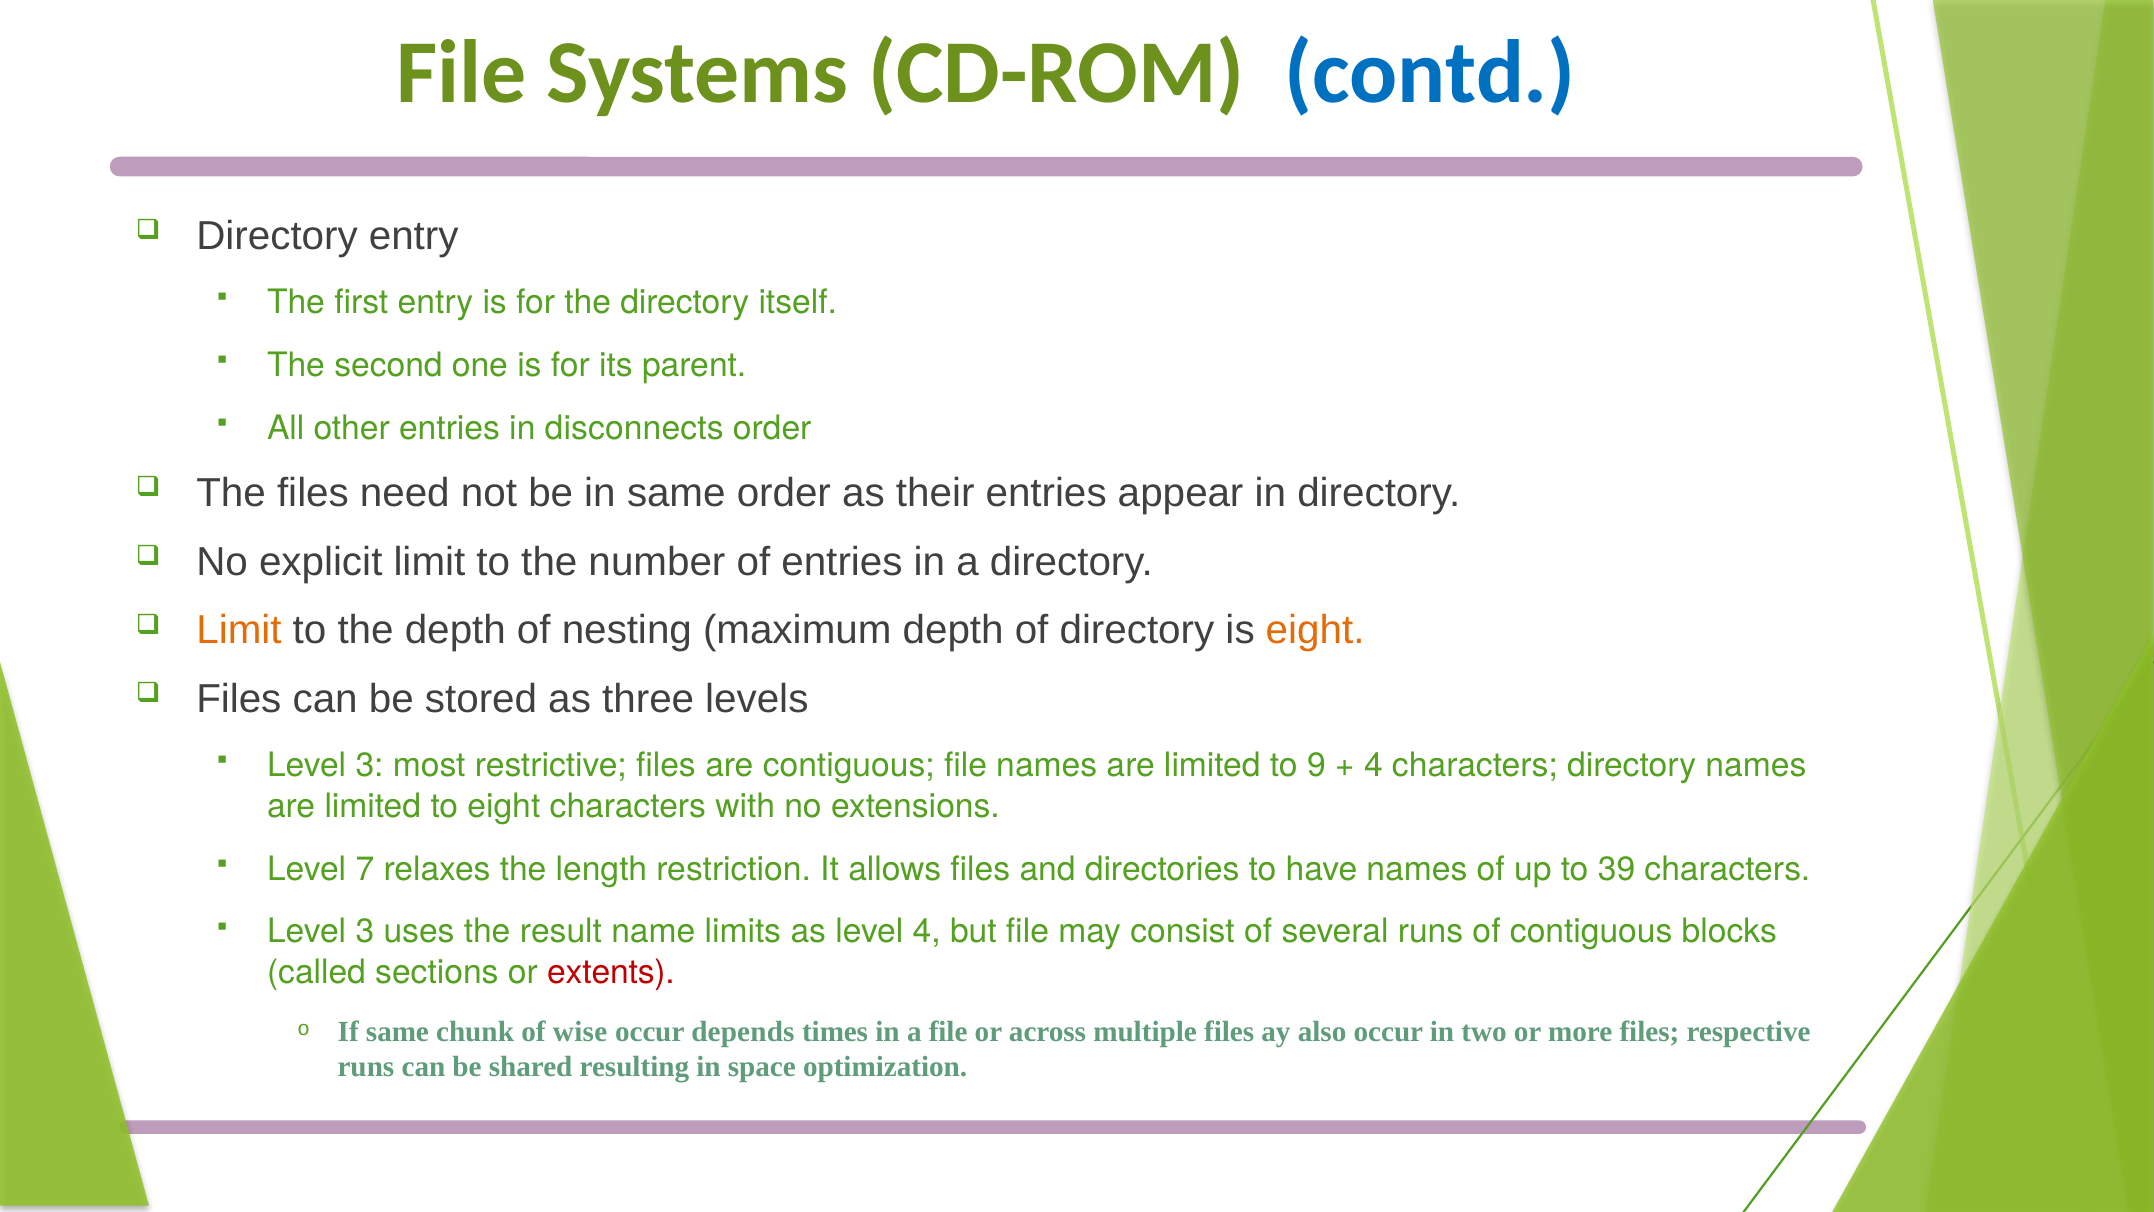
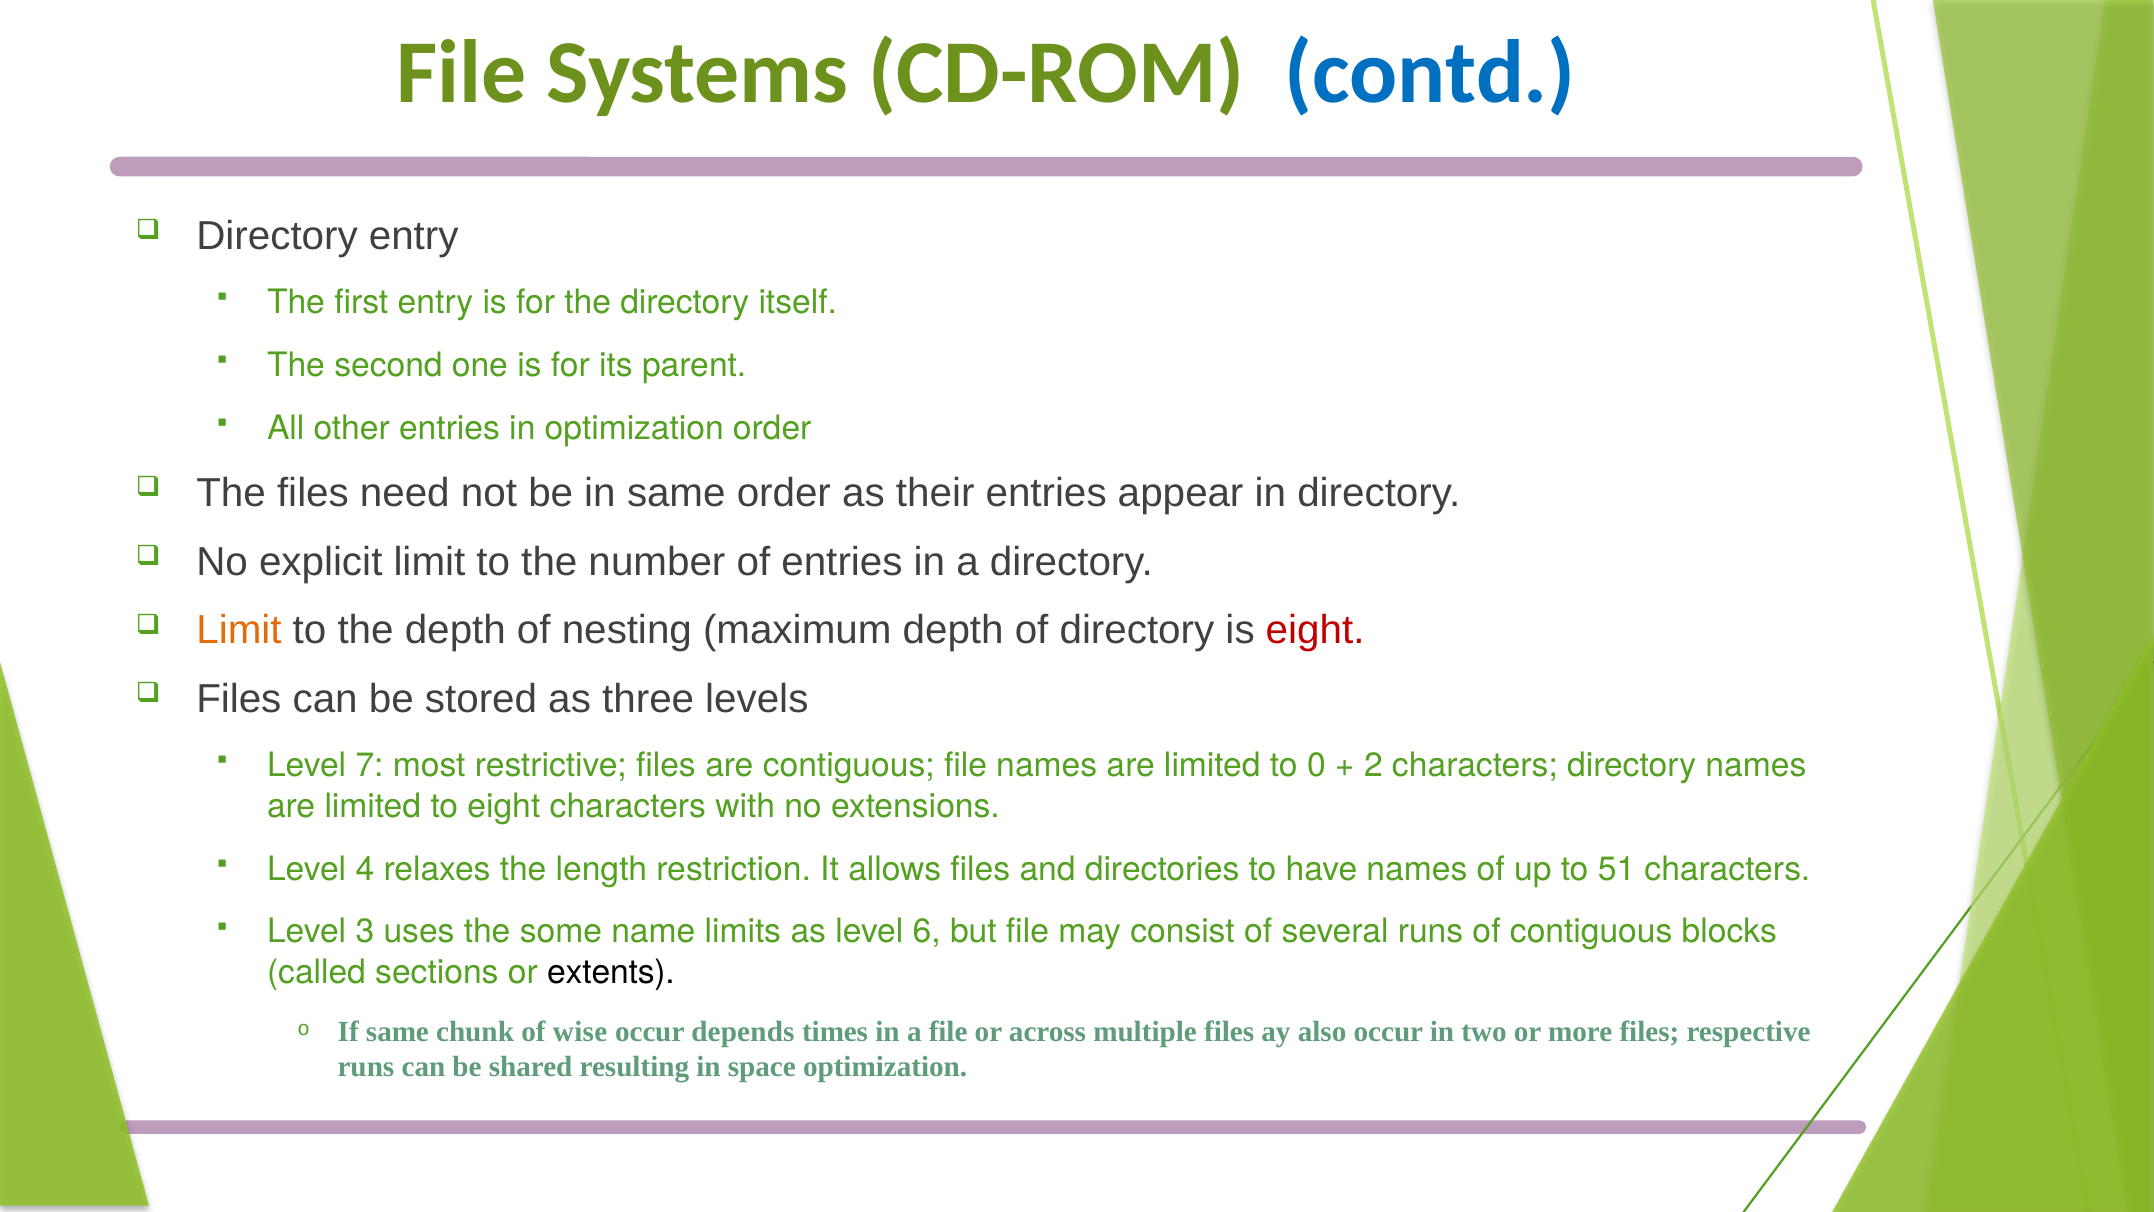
in disconnects: disconnects -> optimization
eight at (1315, 630) colour: orange -> red
3 at (370, 765): 3 -> 7
9: 9 -> 0
4 at (1373, 765): 4 -> 2
7: 7 -> 4
39: 39 -> 51
result: result -> some
level 4: 4 -> 6
extents colour: red -> black
